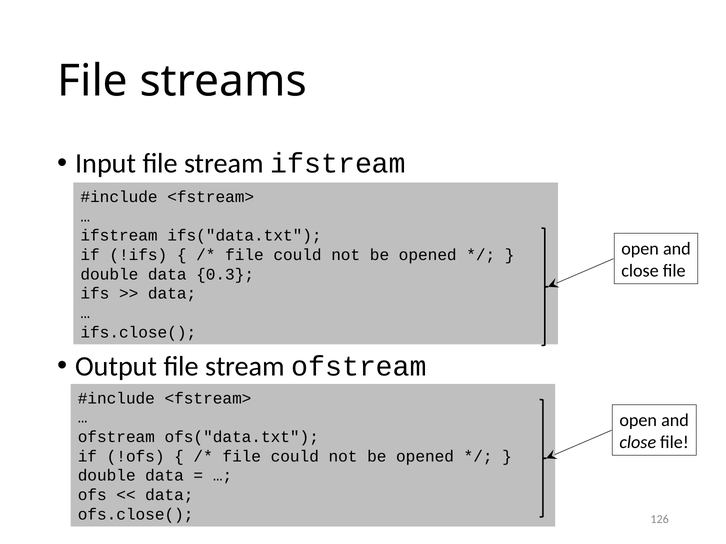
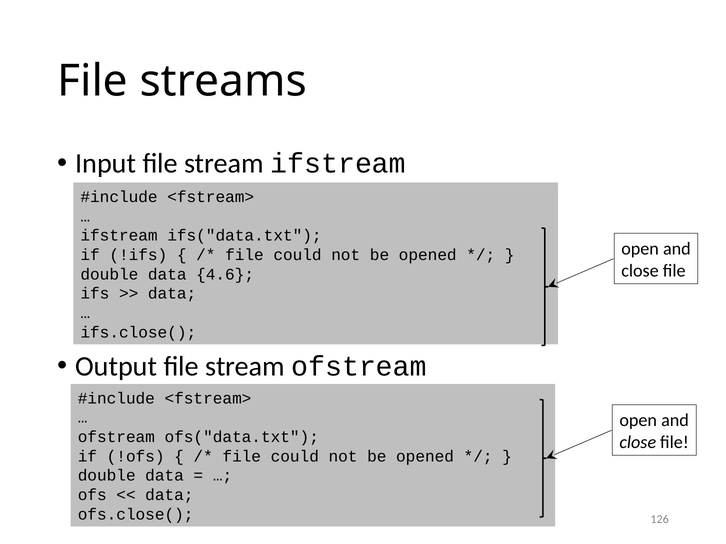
0.3: 0.3 -> 4.6
